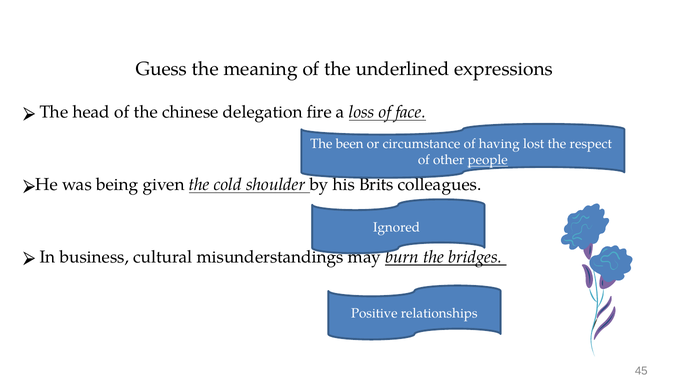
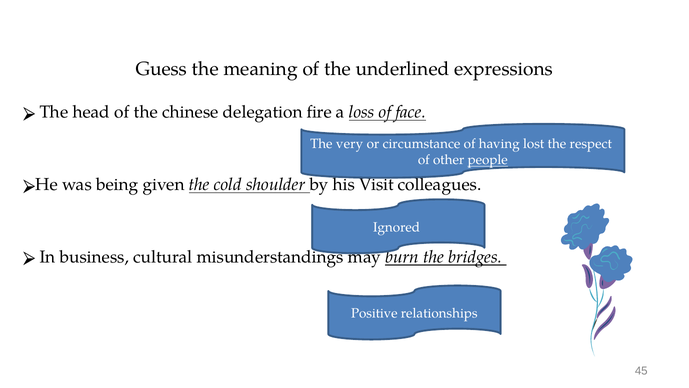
been: been -> very
Brits: Brits -> Visit
